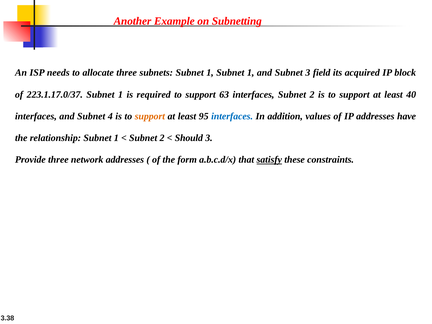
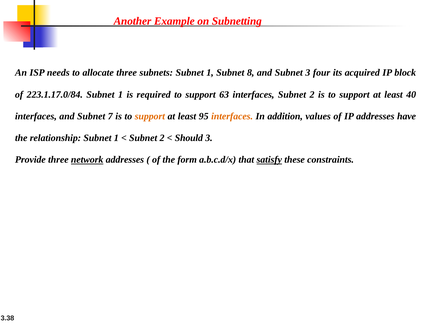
1 Subnet 1: 1 -> 8
field: field -> four
223.1.17.0/37: 223.1.17.0/37 -> 223.1.17.0/84
4: 4 -> 7
interfaces at (232, 116) colour: blue -> orange
network underline: none -> present
